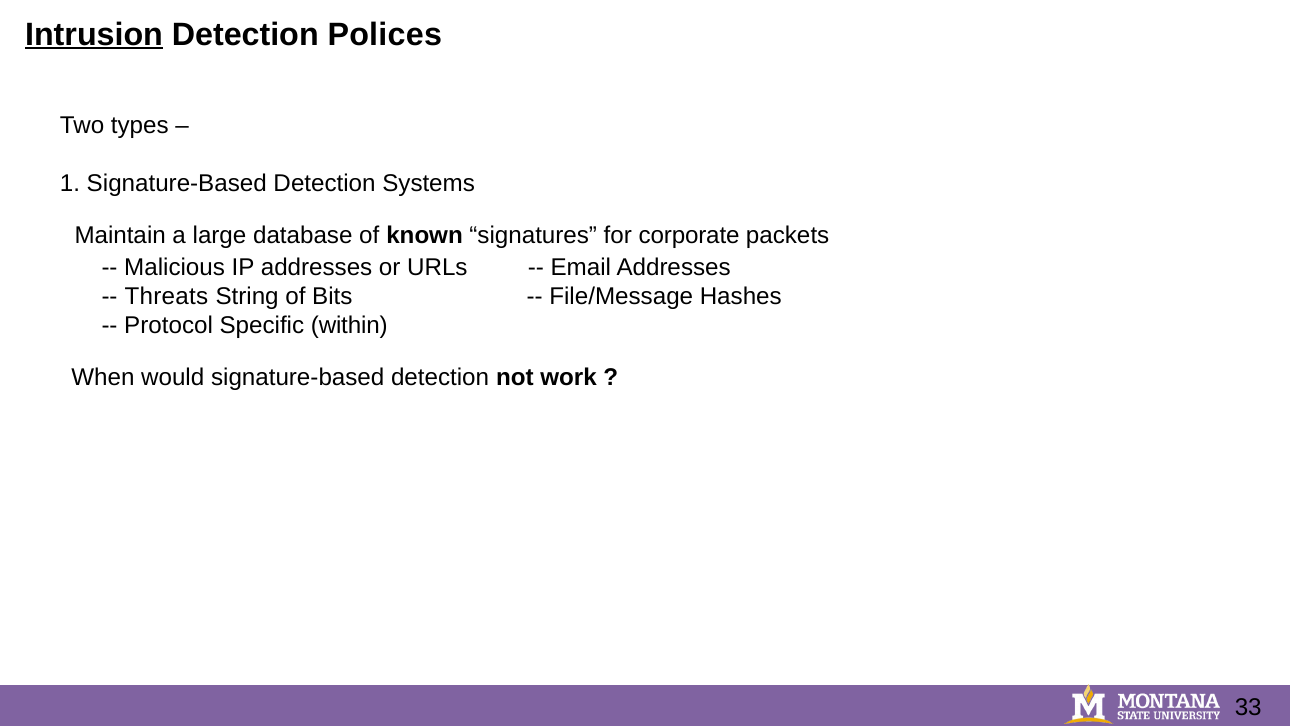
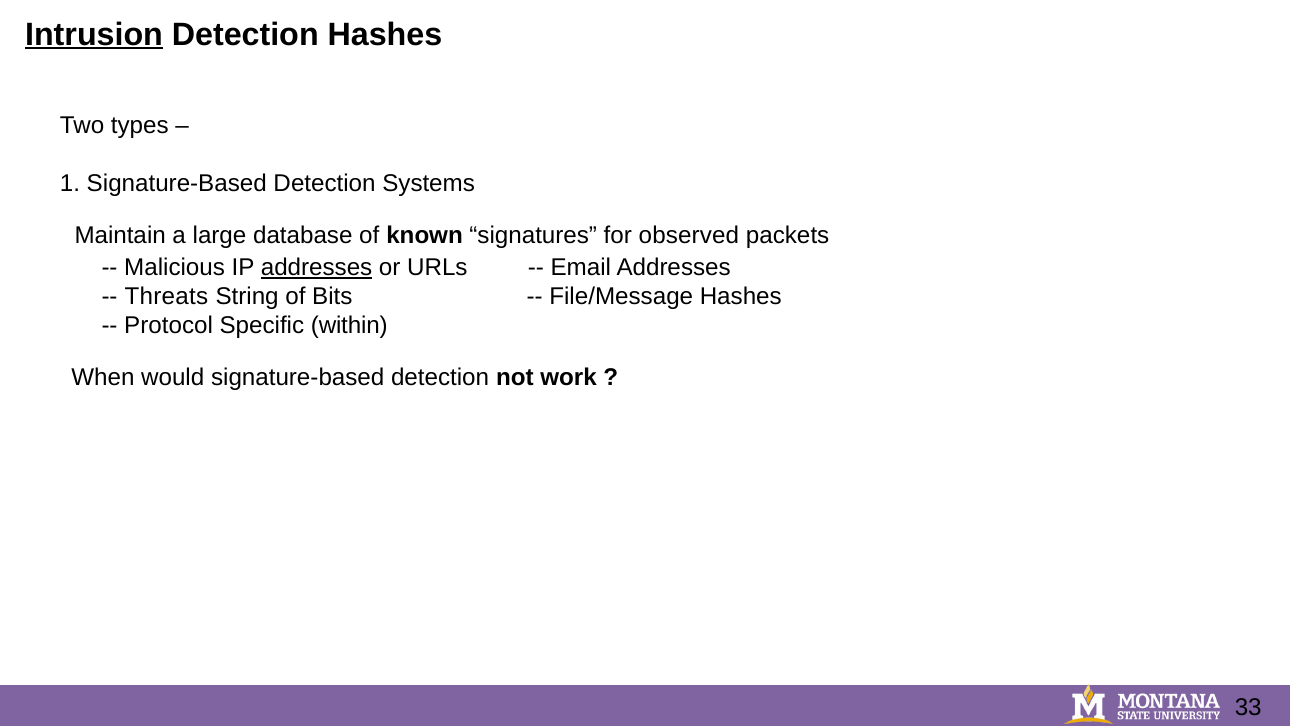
Detection Polices: Polices -> Hashes
corporate: corporate -> observed
addresses at (317, 267) underline: none -> present
